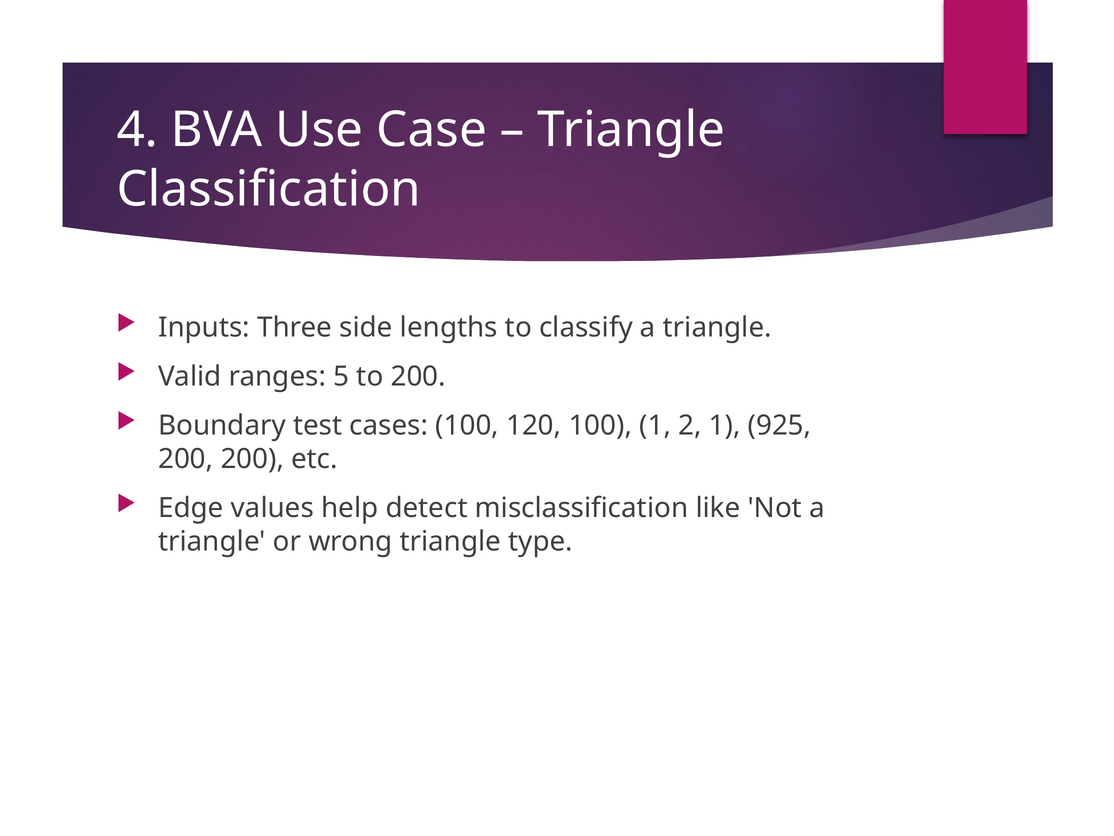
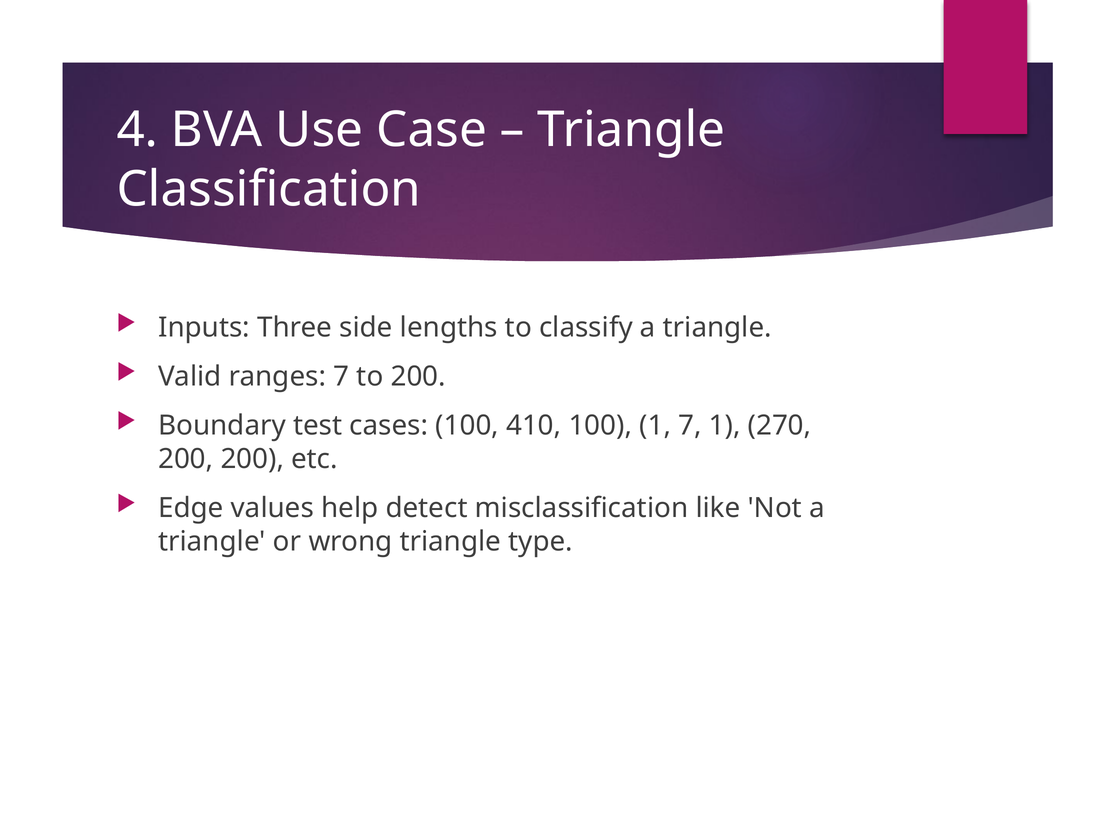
ranges 5: 5 -> 7
120: 120 -> 410
1 2: 2 -> 7
925: 925 -> 270
